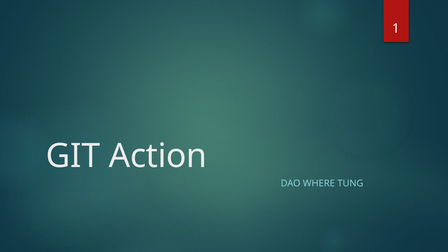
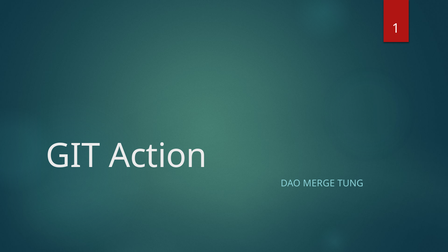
WHERE: WHERE -> MERGE
